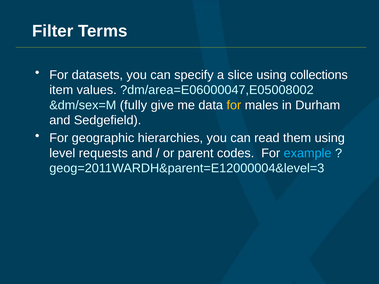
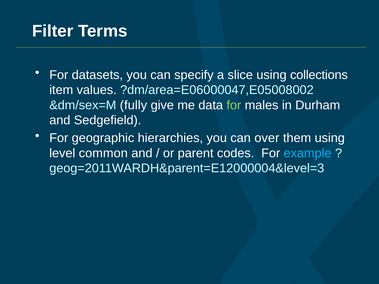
for at (234, 105) colour: yellow -> light green
read: read -> over
requests: requests -> common
